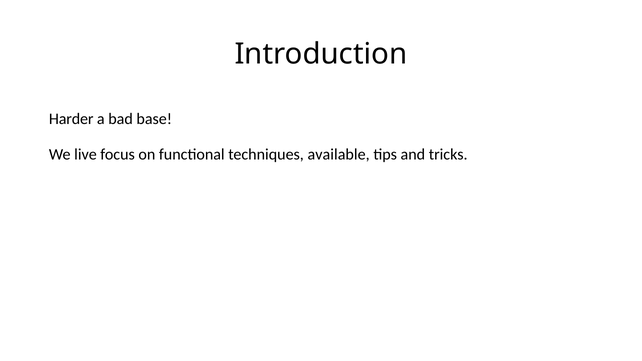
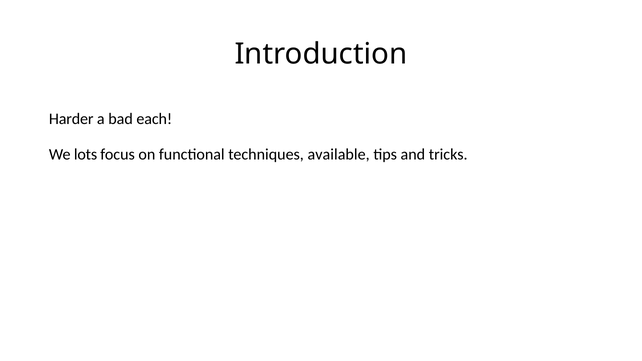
base: base -> each
live: live -> lots
